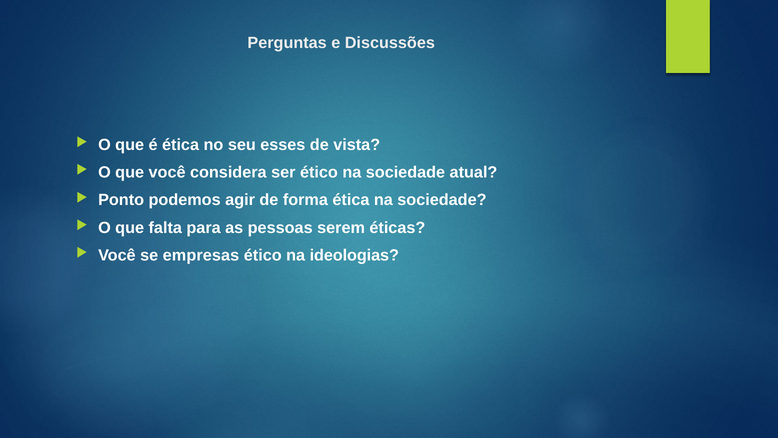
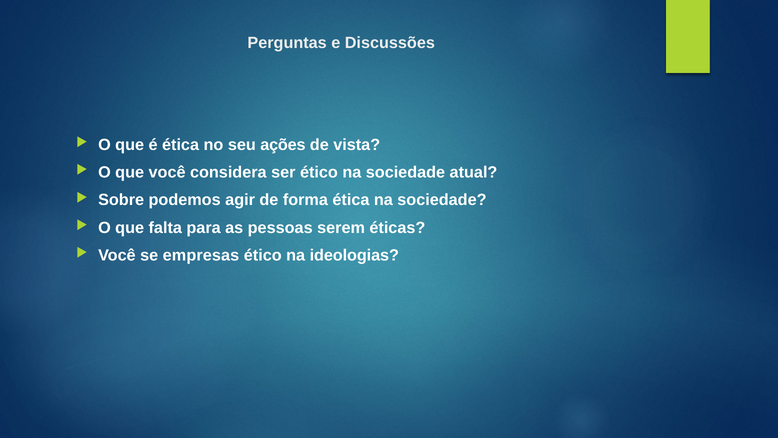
esses: esses -> ações
Ponto: Ponto -> Sobre
